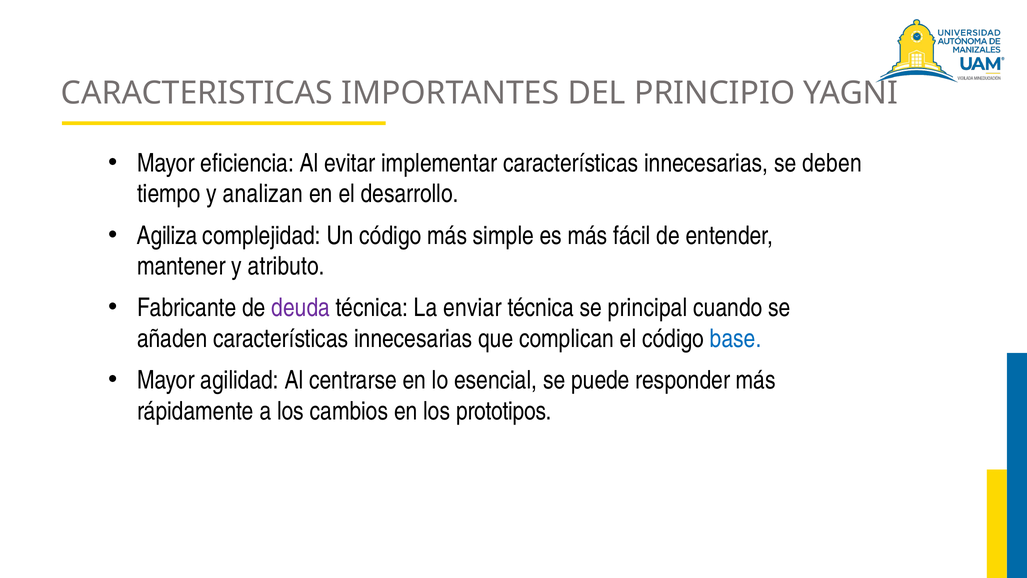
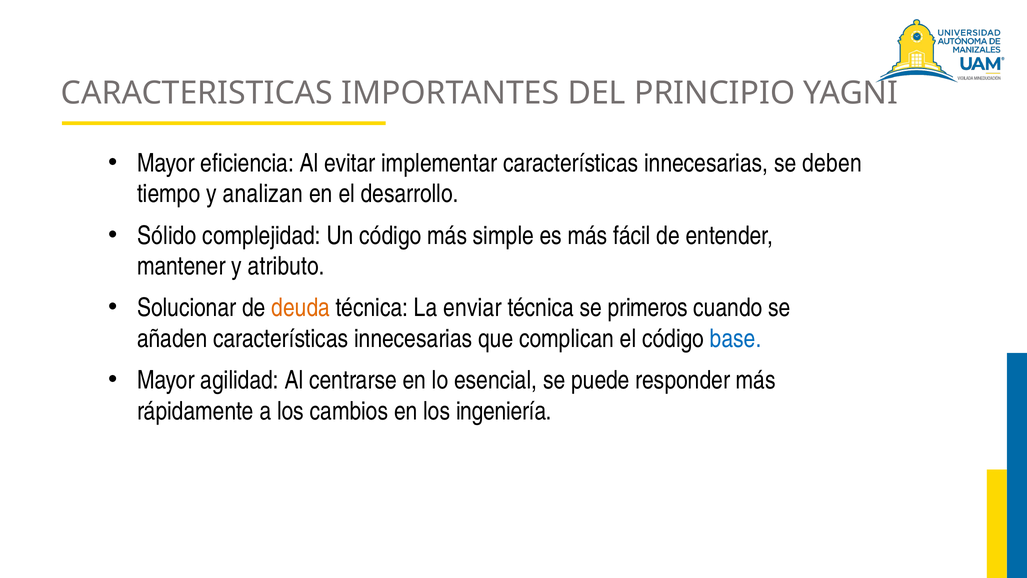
Agiliza: Agiliza -> Sólido
Fabricante: Fabricante -> Solucionar
deuda colour: purple -> orange
principal: principal -> primeros
prototipos: prototipos -> ingeniería
